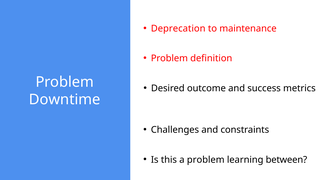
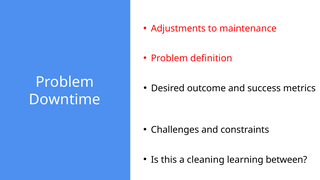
Deprecation: Deprecation -> Adjustments
a problem: problem -> cleaning
